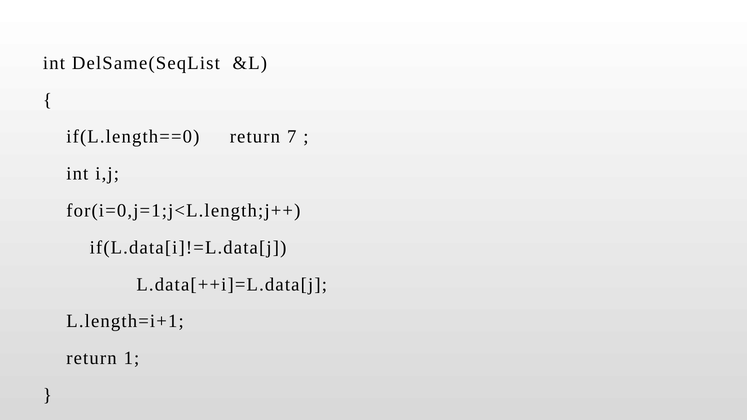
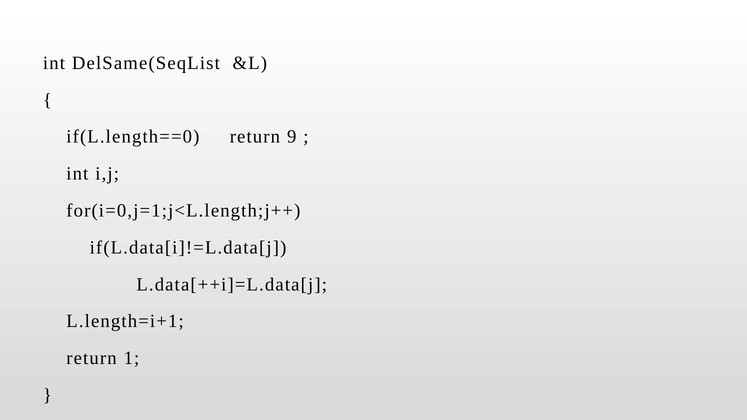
7: 7 -> 9
